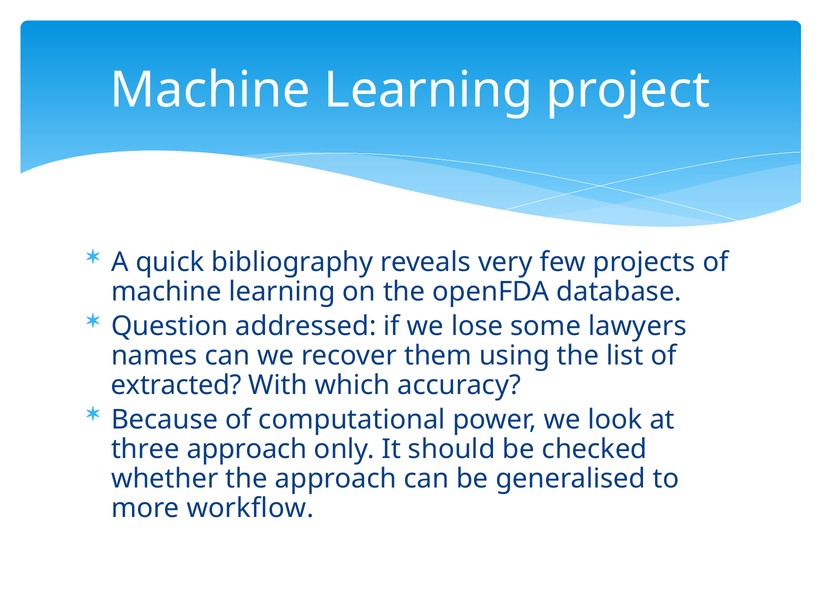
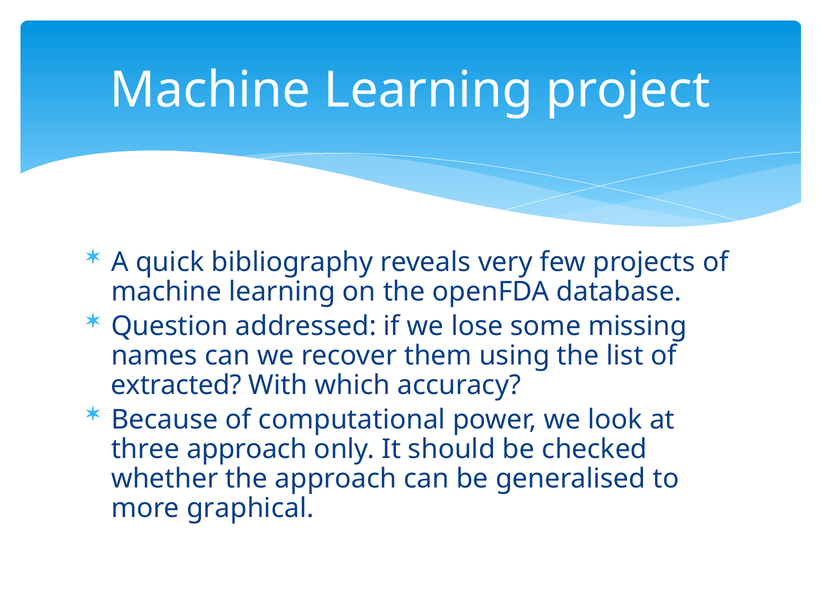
lawyers: lawyers -> missing
workflow: workflow -> graphical
